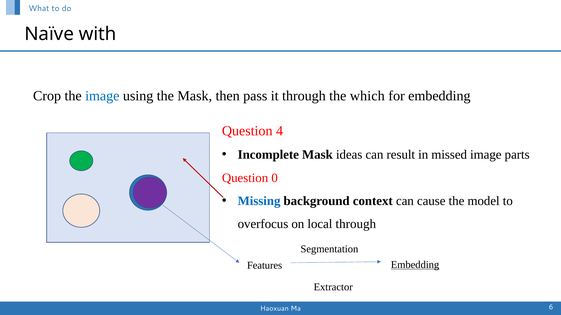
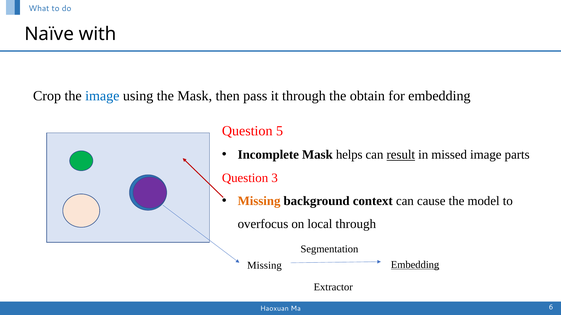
which: which -> obtain
4: 4 -> 5
ideas: ideas -> helps
result underline: none -> present
0: 0 -> 3
Missing at (259, 201) colour: blue -> orange
Features at (265, 266): Features -> Missing
